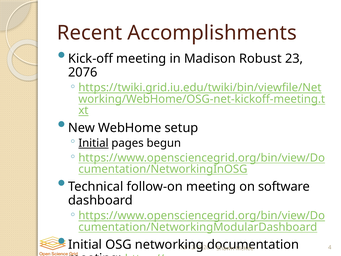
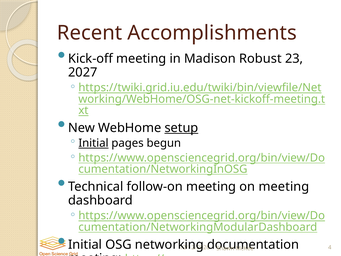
2076: 2076 -> 2027
setup underline: none -> present
on software: software -> meeting
